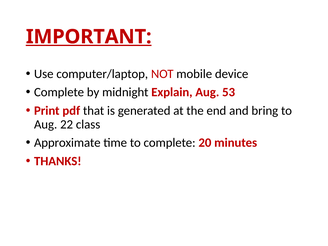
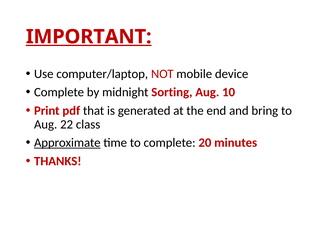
Explain: Explain -> Sorting
53: 53 -> 10
Approximate underline: none -> present
